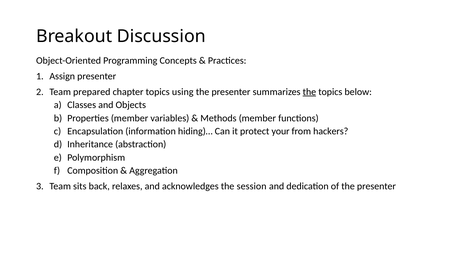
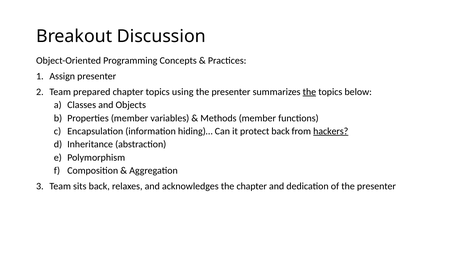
protect your: your -> back
hackers underline: none -> present
the session: session -> chapter
